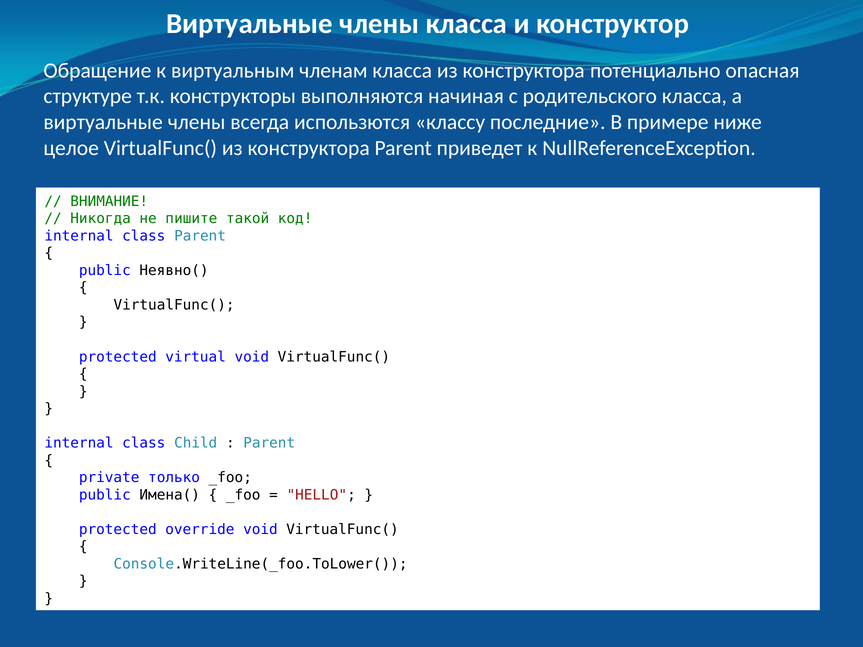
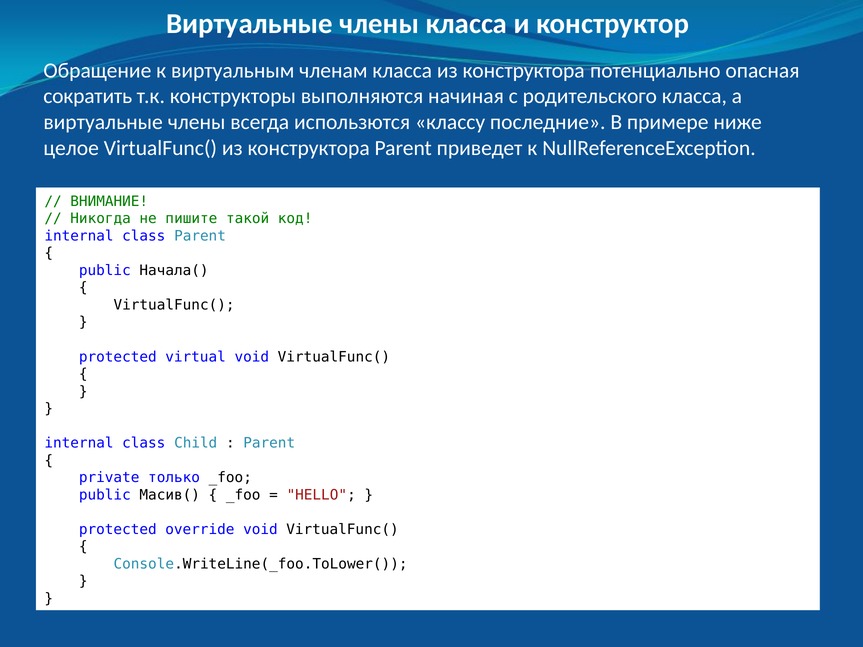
структуре: структуре -> сократить
Неявно(: Неявно( -> Начала(
Имена(: Имена( -> Масив(
